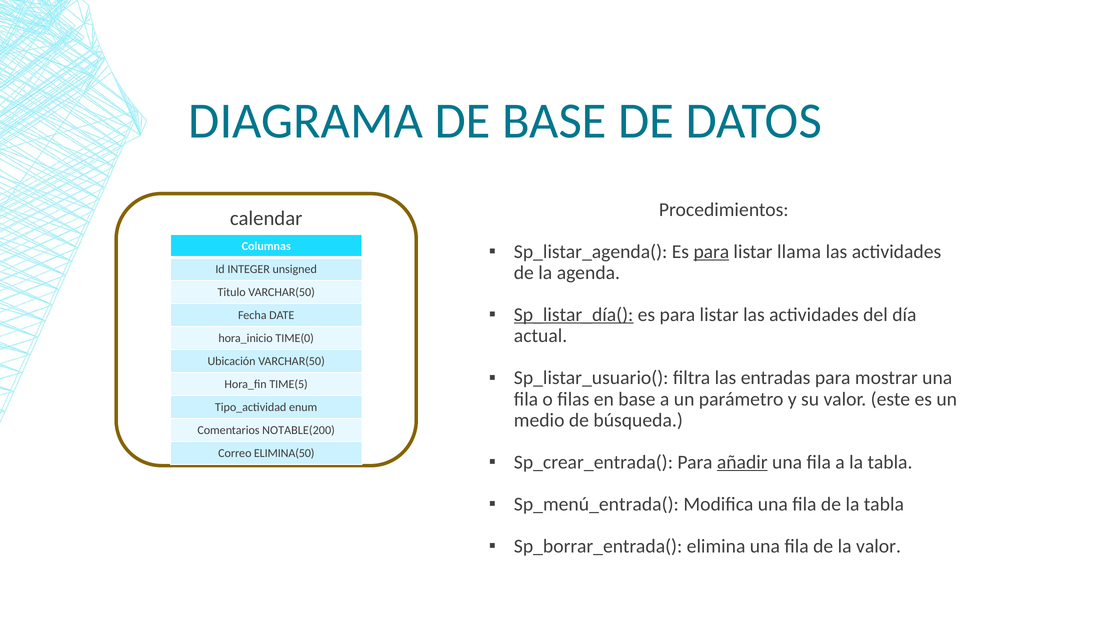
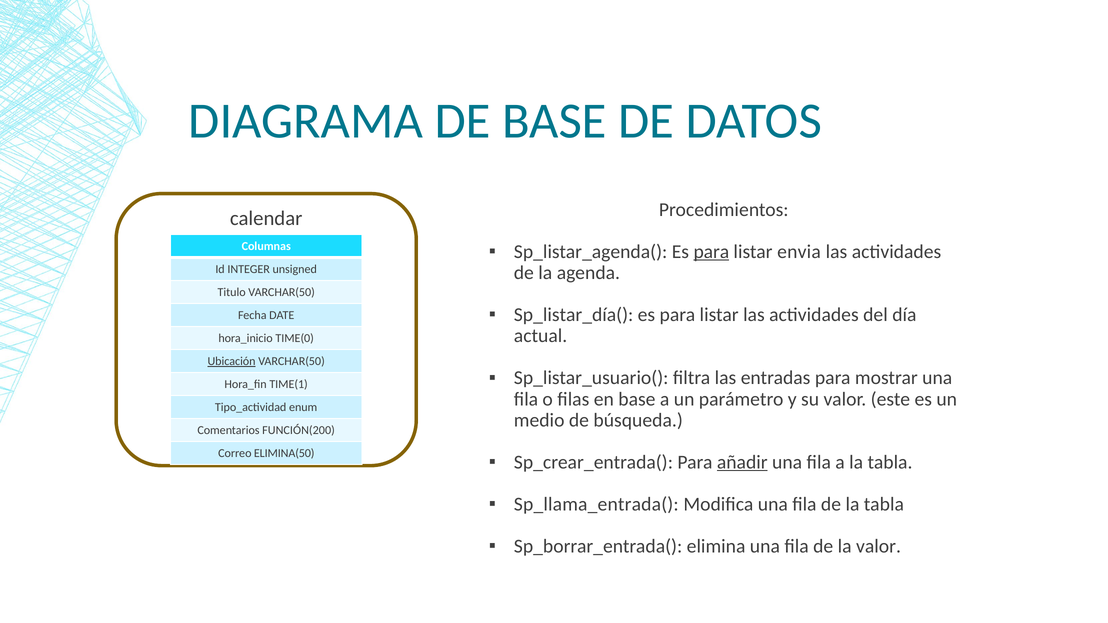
llama: llama -> envia
Sp_listar_día( underline: present -> none
Ubicación underline: none -> present
TIME(5: TIME(5 -> TIME(1
NOTABLE(200: NOTABLE(200 -> FUNCIÓN(200
Sp_menú_entrada(: Sp_menú_entrada( -> Sp_llama_entrada(
